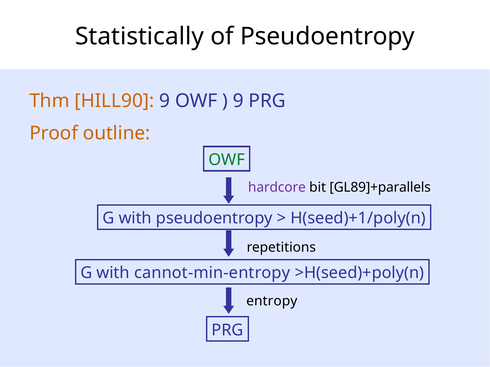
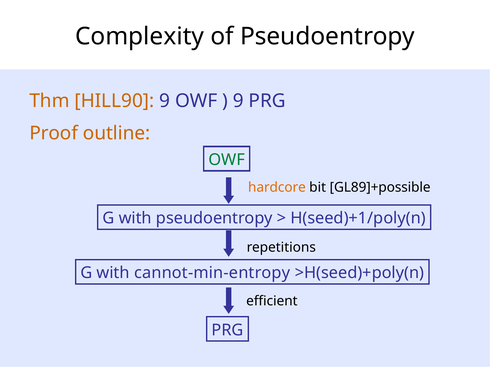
Statistically: Statistically -> Complexity
hardcore colour: purple -> orange
GL89]+parallels: GL89]+parallels -> GL89]+possible
entropy: entropy -> efficient
